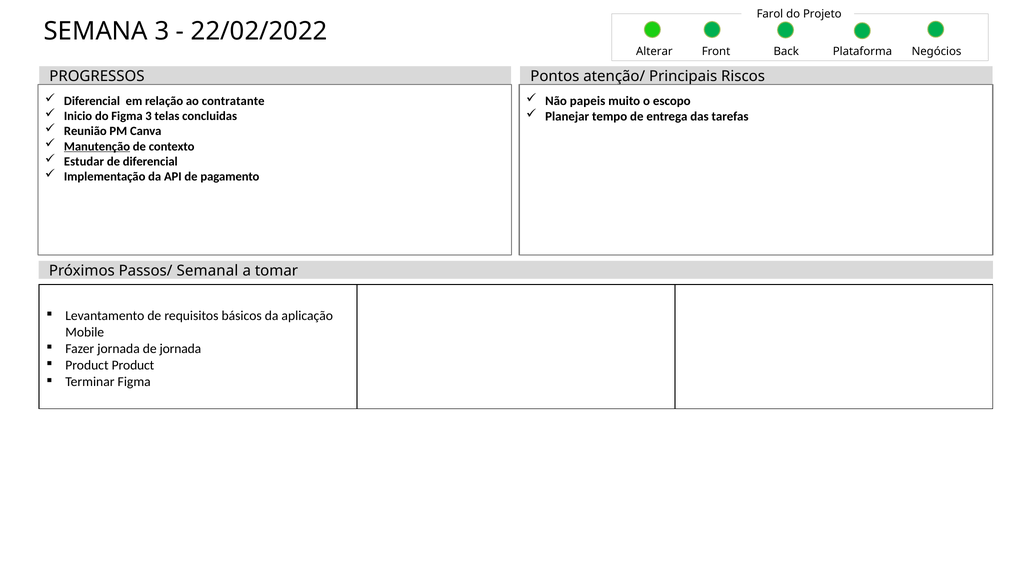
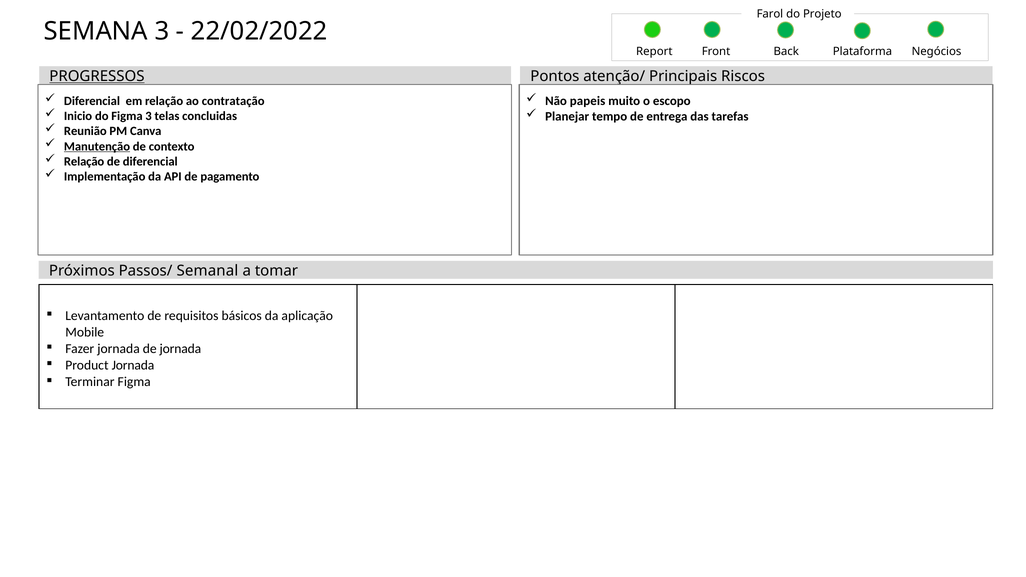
Alterar: Alterar -> Report
PROGRESSOS underline: none -> present
contratante: contratante -> contratação
Estudar at (84, 162): Estudar -> Relação
Product Product: Product -> Jornada
